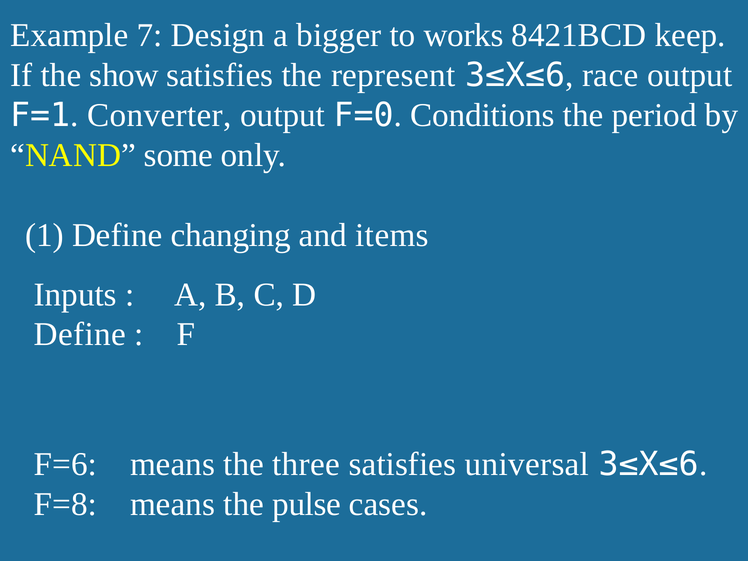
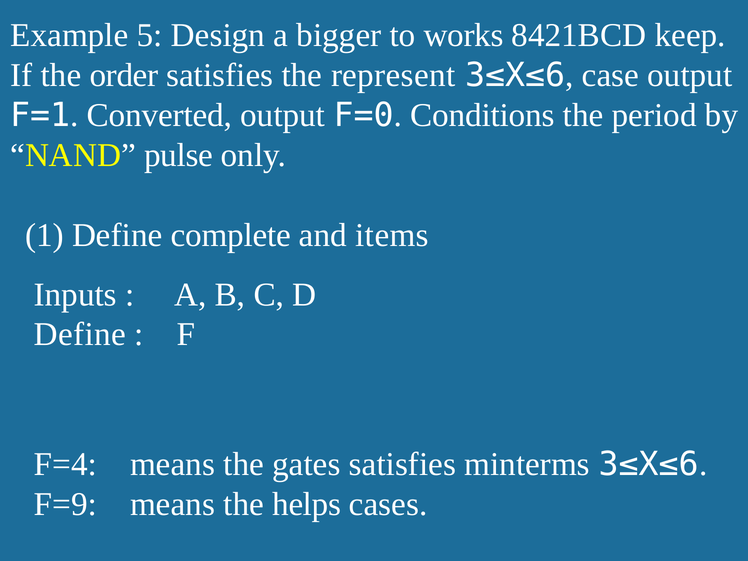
7: 7 -> 5
show: show -> order
race: race -> case
Converter: Converter -> Converted
some: some -> pulse
changing: changing -> complete
F=6: F=6 -> F=4
three: three -> gates
universal: universal -> minterms
F=8: F=8 -> F=9
pulse: pulse -> helps
